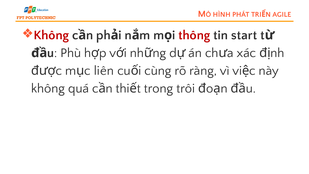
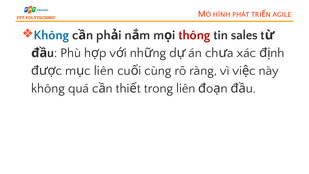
Không at (51, 35) colour: red -> blue
start: start -> sales
trong trôi: trôi -> liên
